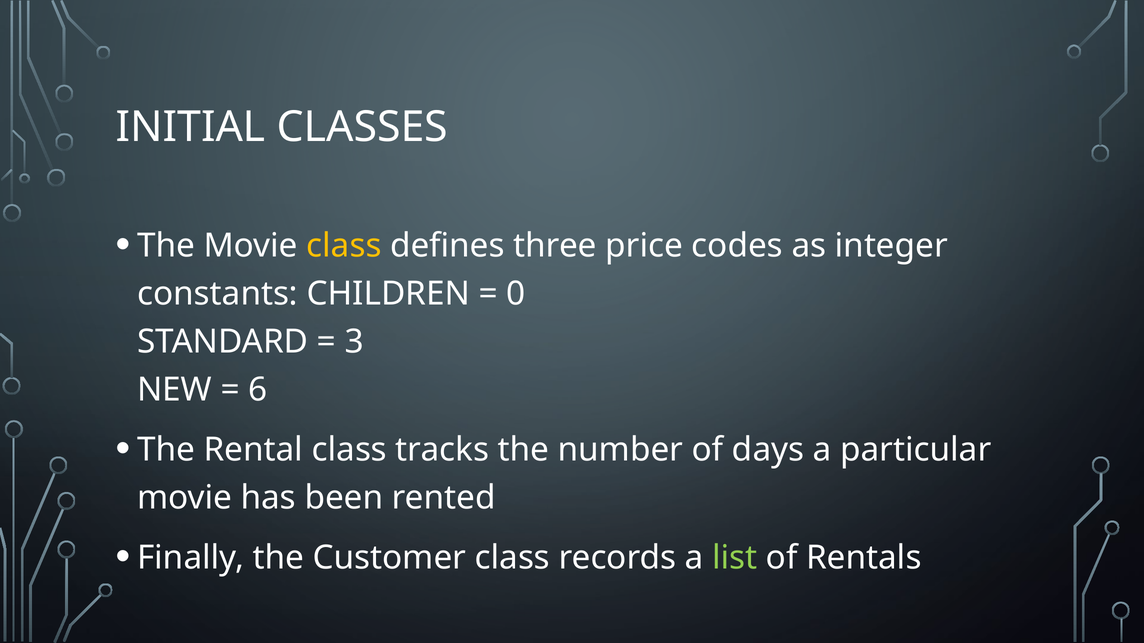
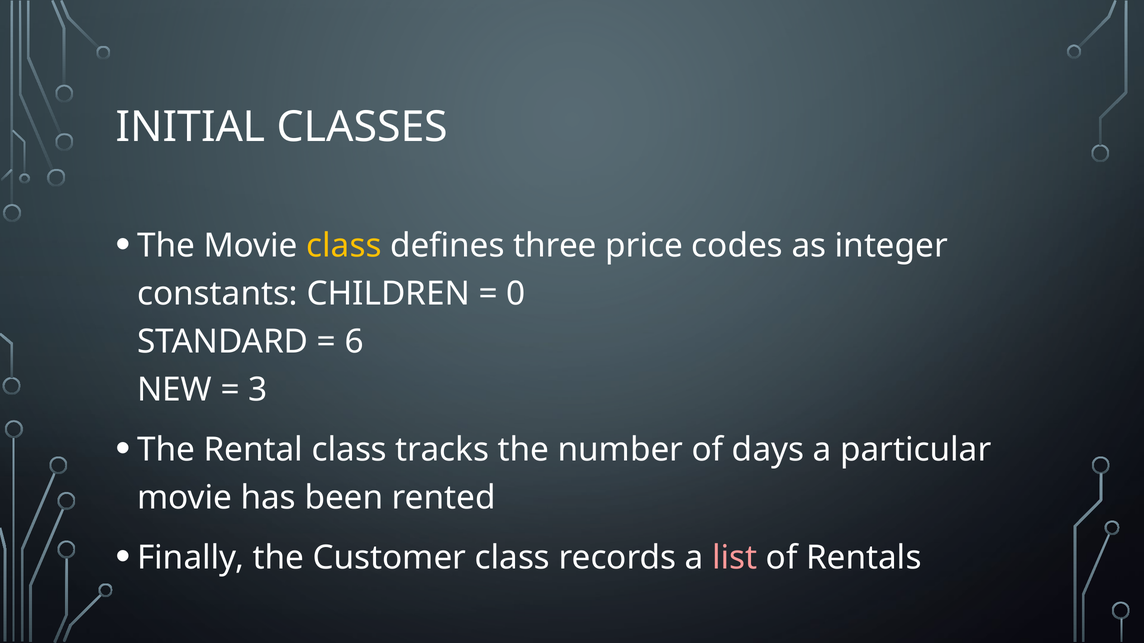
3: 3 -> 6
6: 6 -> 3
list colour: light green -> pink
